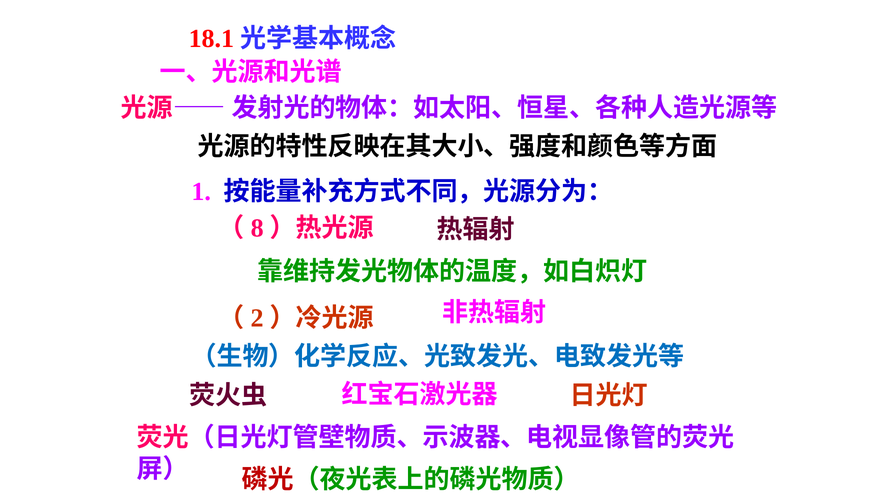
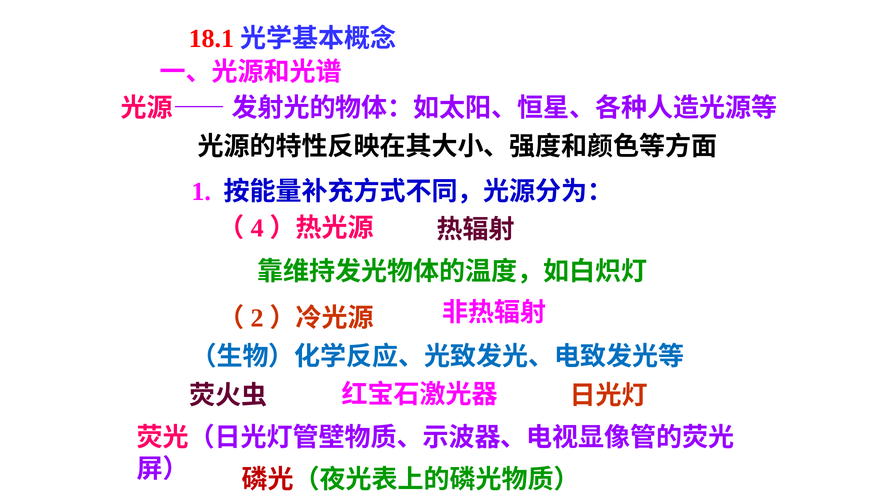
8: 8 -> 4
